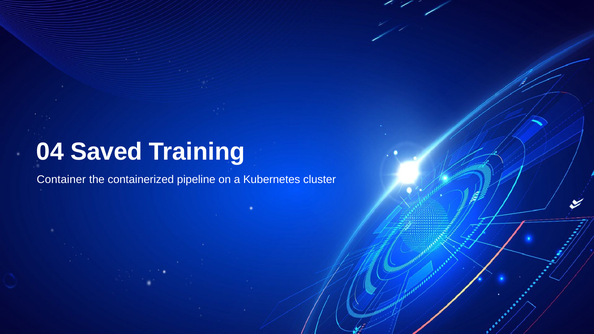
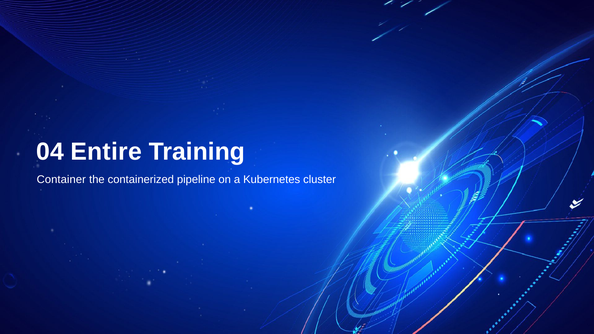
Saved: Saved -> Entire
